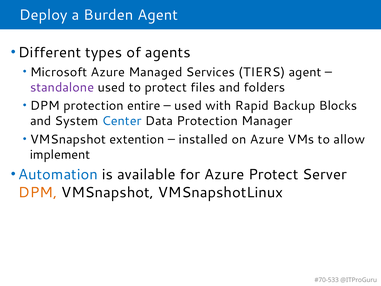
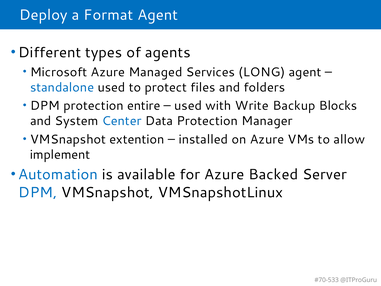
Burden: Burden -> Format
TIERS: TIERS -> LONG
standalone colour: purple -> blue
Rapid: Rapid -> Write
Azure Protect: Protect -> Backed
DPM at (38, 192) colour: orange -> blue
